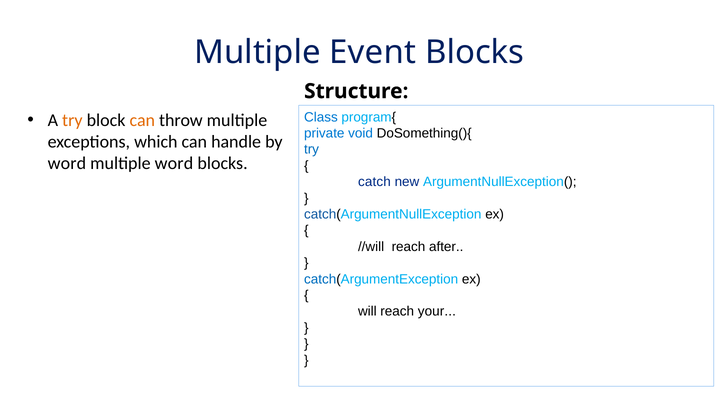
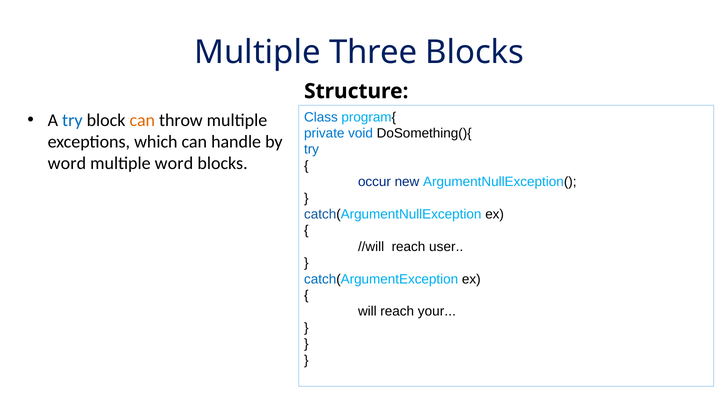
Event: Event -> Three
try at (72, 120) colour: orange -> blue
catch: catch -> occur
after: after -> user
